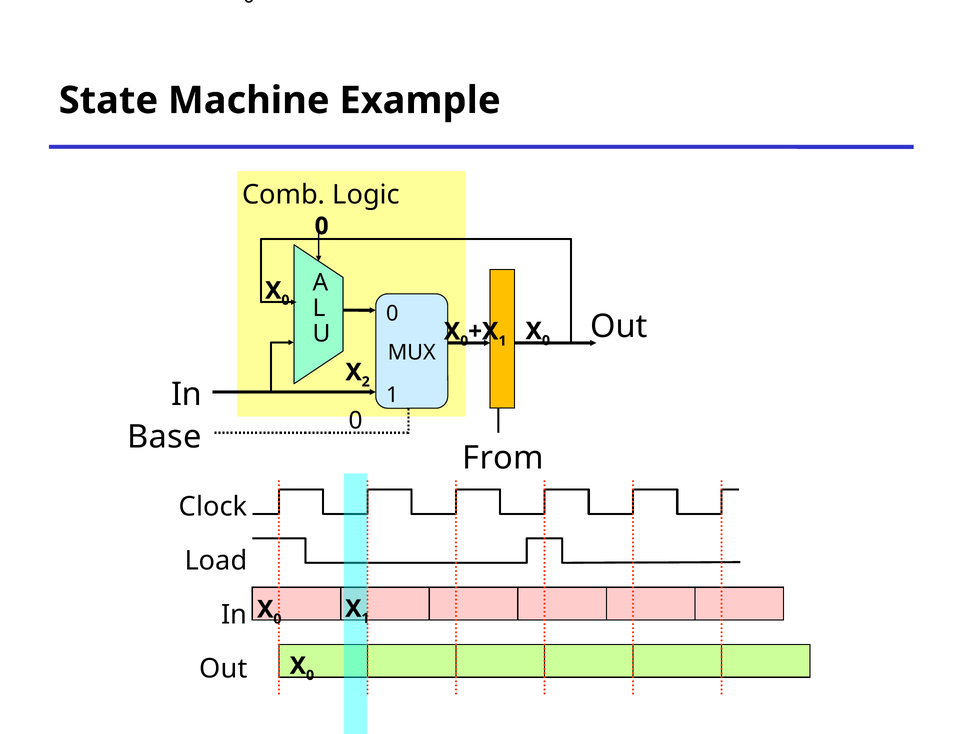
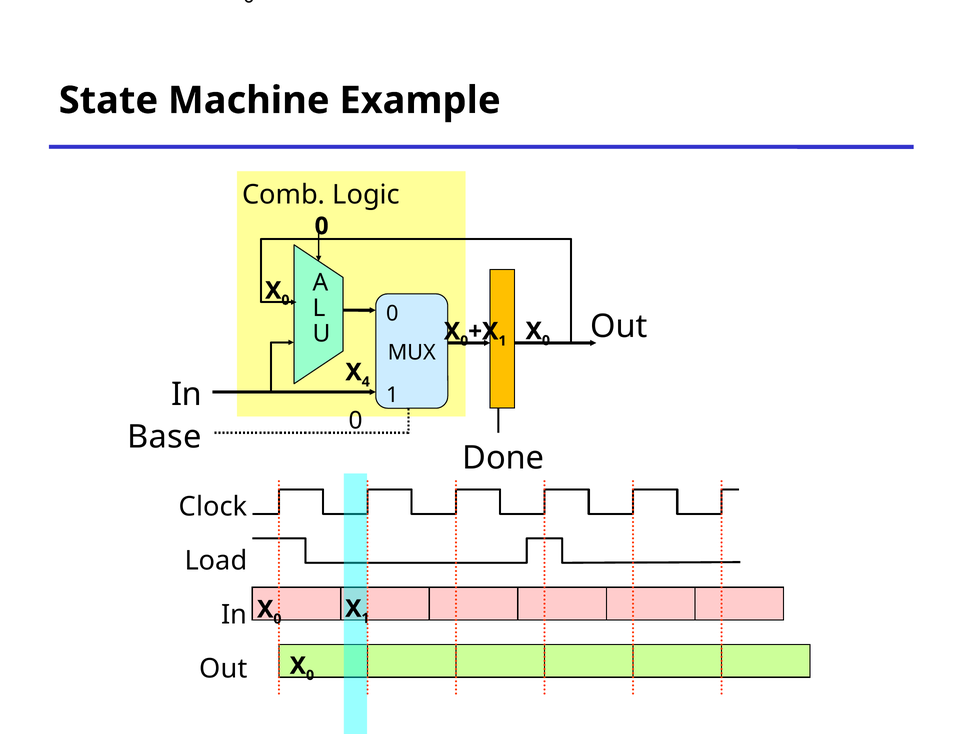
2: 2 -> 4
From: From -> Done
